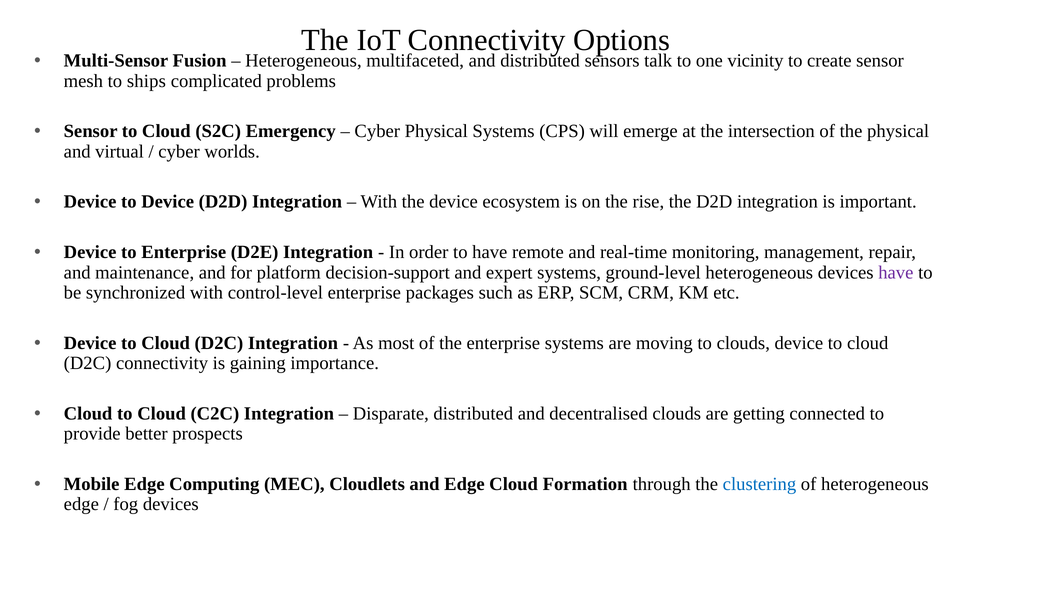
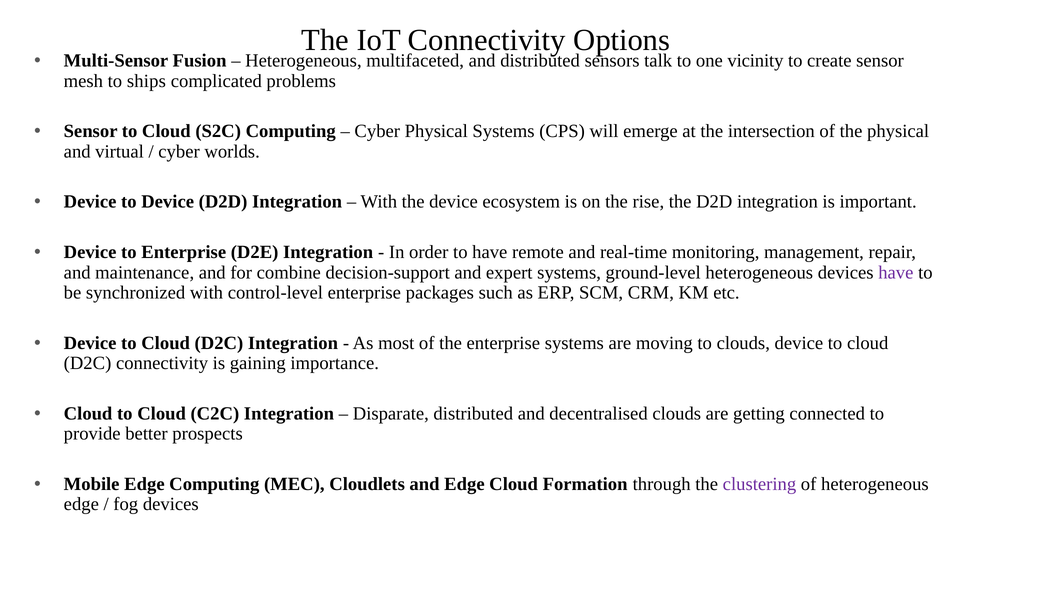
S2C Emergency: Emergency -> Computing
platform: platform -> combine
clustering colour: blue -> purple
